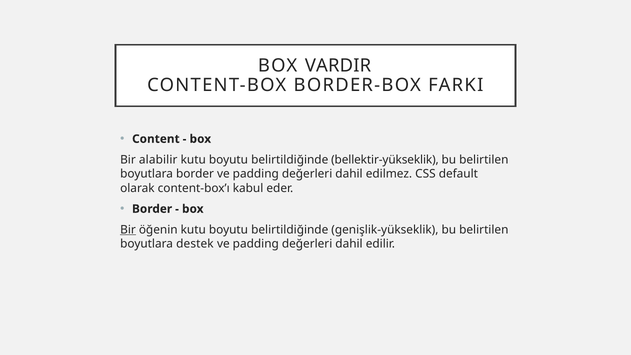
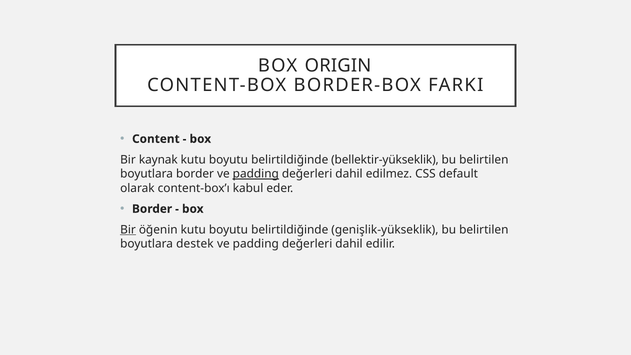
VARDIR: VARDIR -> ORIGIN
alabilir: alabilir -> kaynak
padding at (256, 174) underline: none -> present
